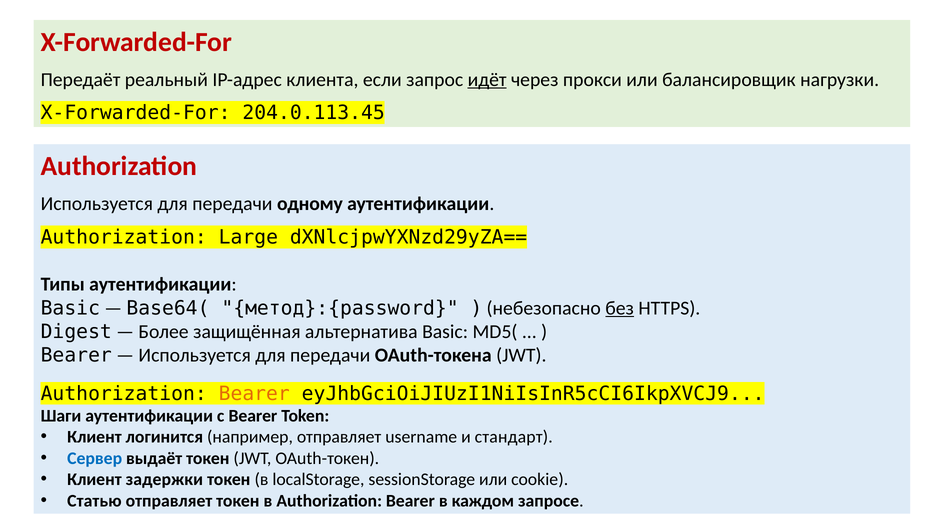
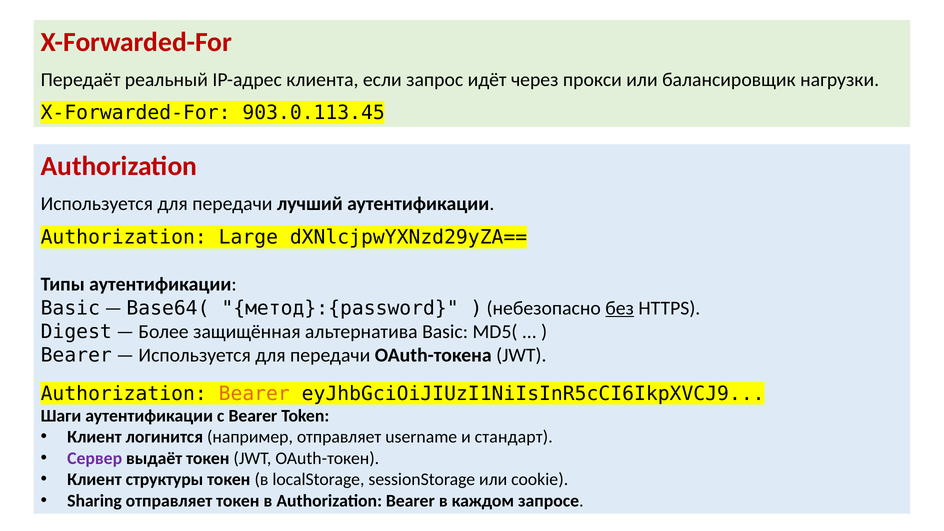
идёт underline: present -> none
204.0.113.45: 204.0.113.45 -> 903.0.113.45
одному: одному -> лучший
Сервер colour: blue -> purple
задержки: задержки -> структуры
Статью: Статью -> Sharing
